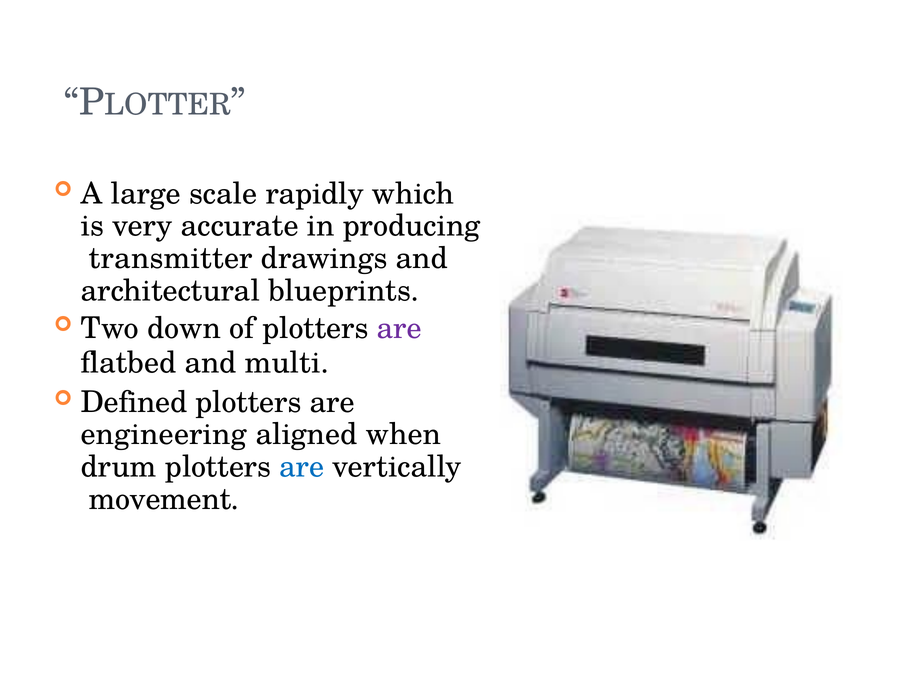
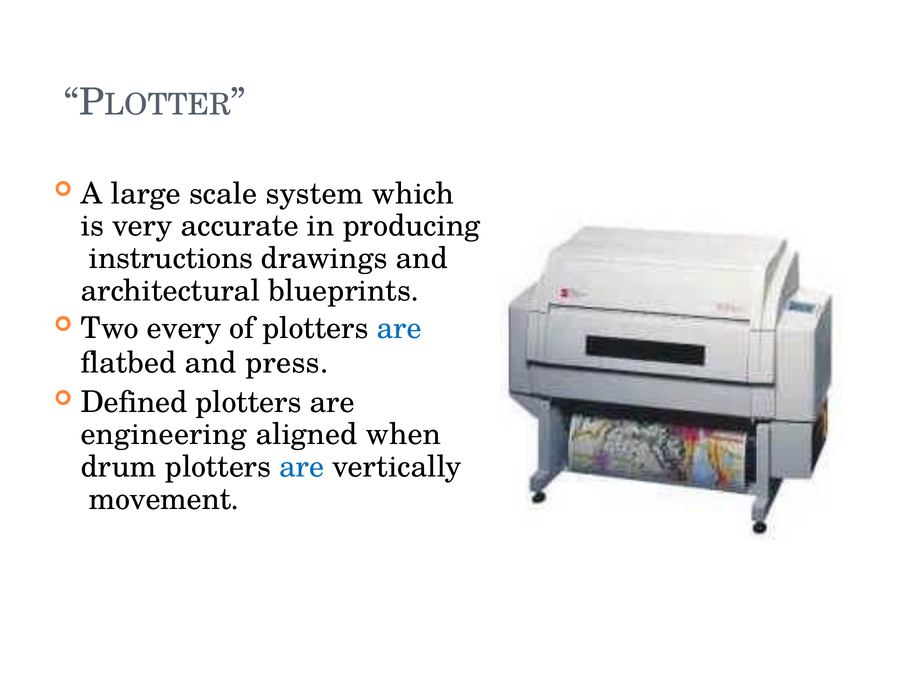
rapidly: rapidly -> system
transmitter: transmitter -> instructions
down: down -> every
are at (399, 328) colour: purple -> blue
multi: multi -> press
